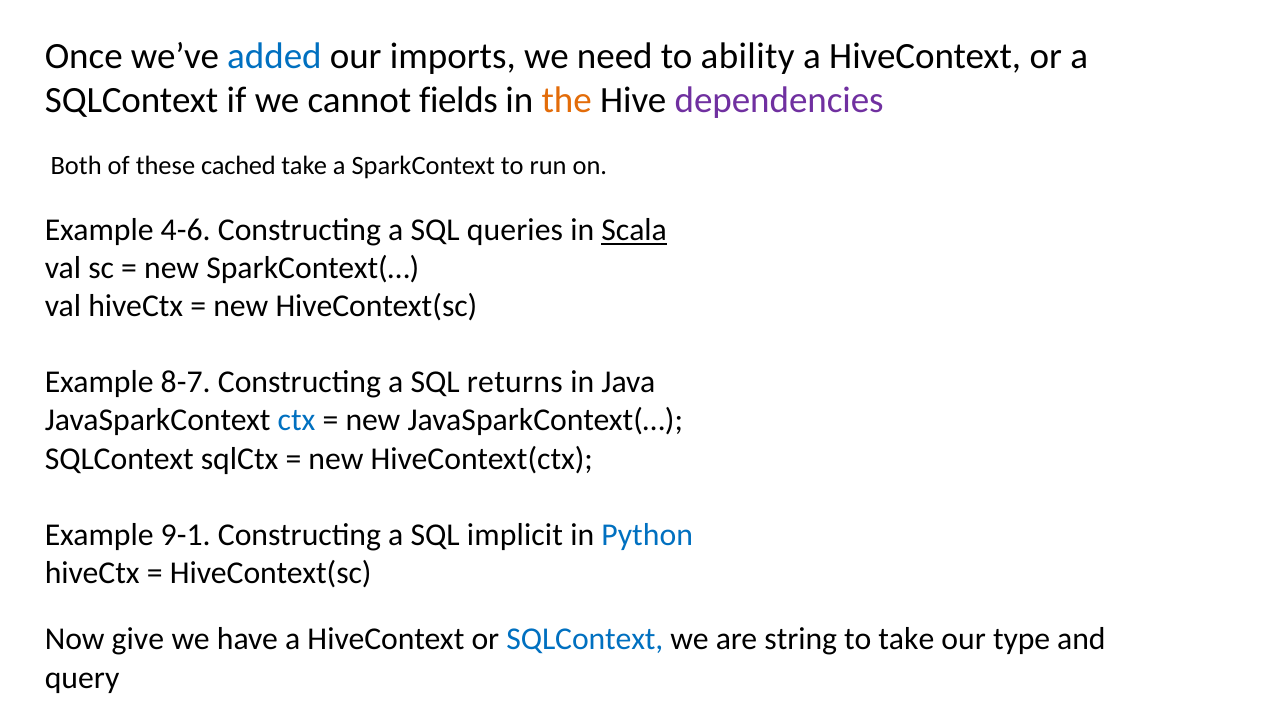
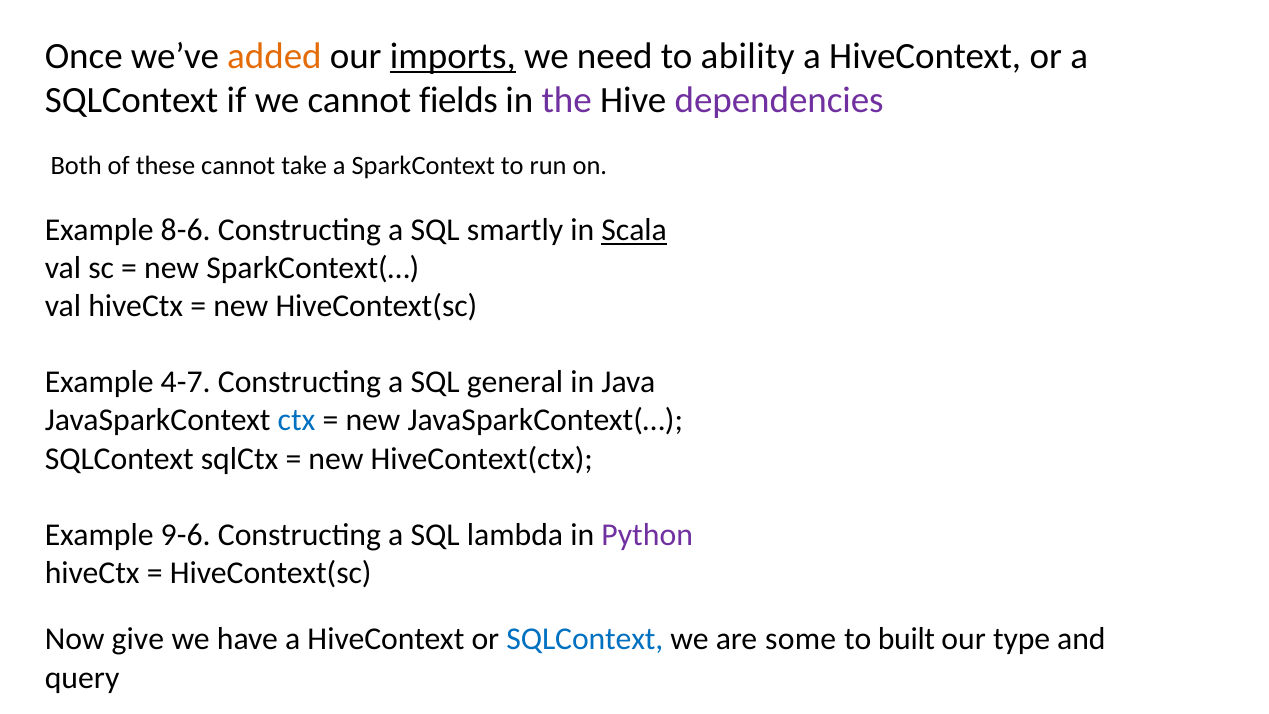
added colour: blue -> orange
imports underline: none -> present
the colour: orange -> purple
these cached: cached -> cannot
4-6: 4-6 -> 8-6
queries: queries -> smartly
8-7: 8-7 -> 4-7
returns: returns -> general
9-1: 9-1 -> 9-6
implicit: implicit -> lambda
Python colour: blue -> purple
string: string -> some
to take: take -> built
